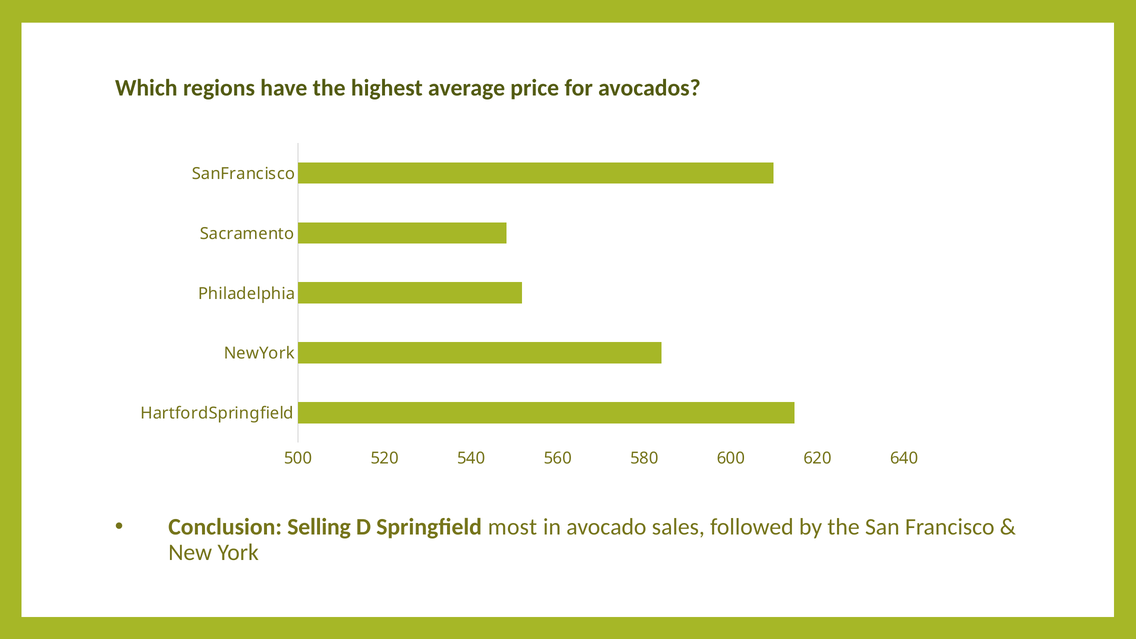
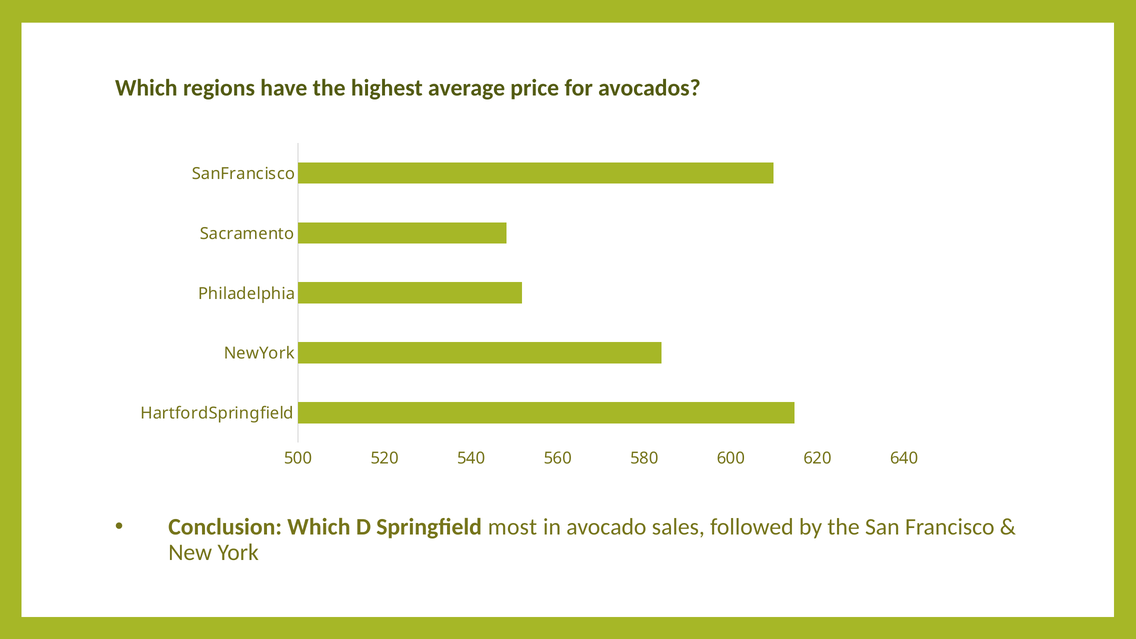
Conclusion Selling: Selling -> Which
